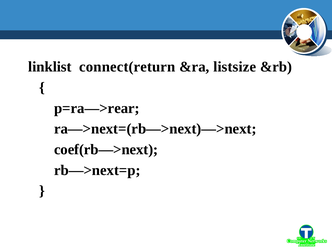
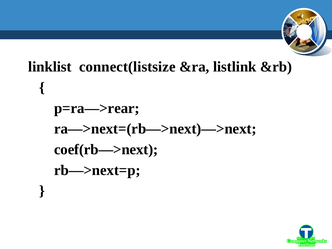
connect(return: connect(return -> connect(listsize
listsize: listsize -> listlink
